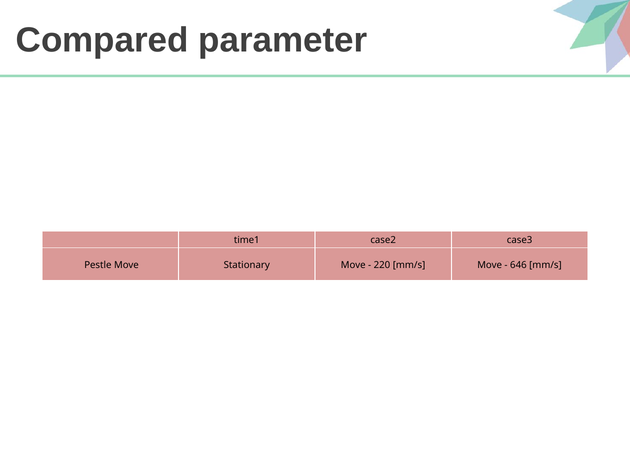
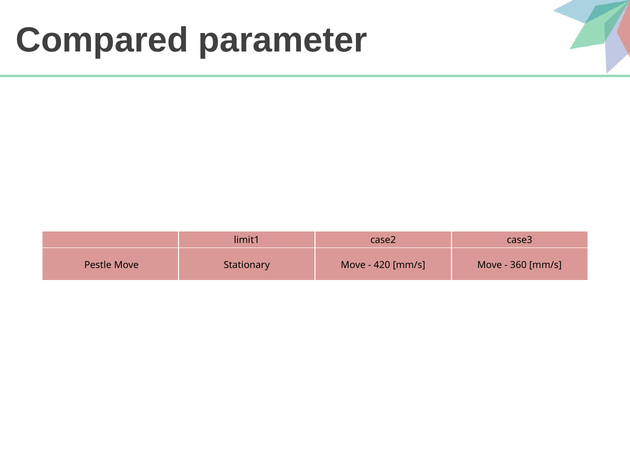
time1: time1 -> limit1
220: 220 -> 420
646: 646 -> 360
